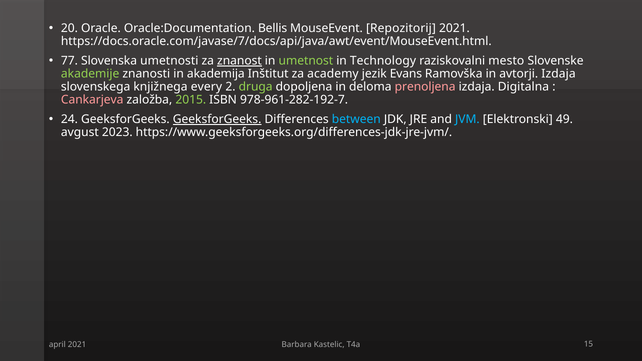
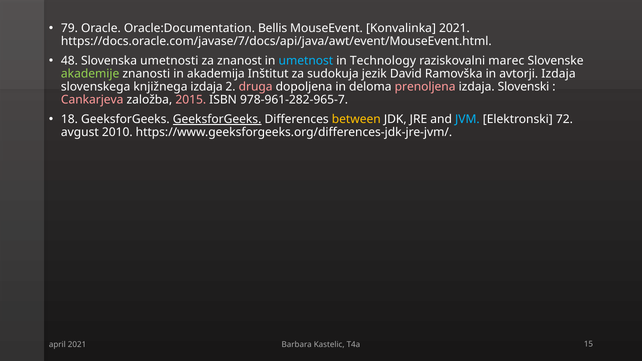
20: 20 -> 79
Repozitorij: Repozitorij -> Konvalinka
77: 77 -> 48
znanost underline: present -> none
umetnost colour: light green -> light blue
mesto: mesto -> marec
academy: academy -> sudokuja
Evans: Evans -> David
knjižnega every: every -> izdaja
druga colour: light green -> pink
Digitalna: Digitalna -> Slovenski
2015 colour: light green -> pink
978-961-282-192-7: 978-961-282-192-7 -> 978-961-282-965-7
24: 24 -> 18
between colour: light blue -> yellow
49: 49 -> 72
2023: 2023 -> 2010
